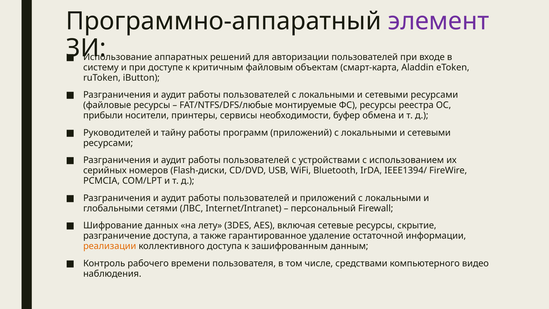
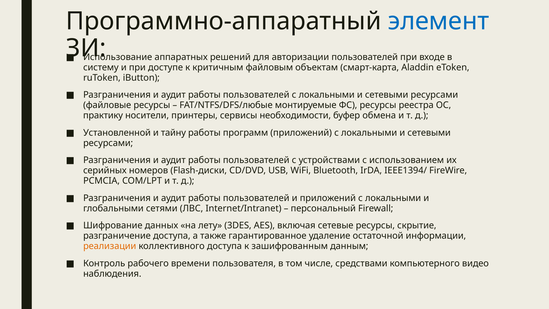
элемент colour: purple -> blue
прибыли: прибыли -> практику
Руководителей: Руководителей -> Установленной
